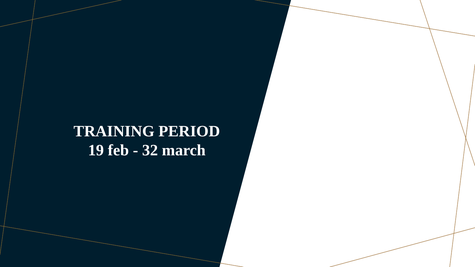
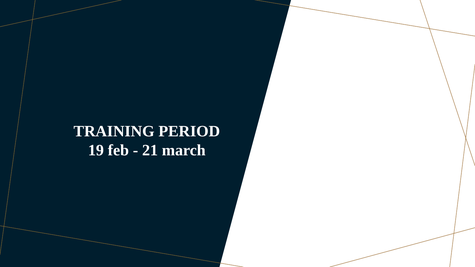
32: 32 -> 21
